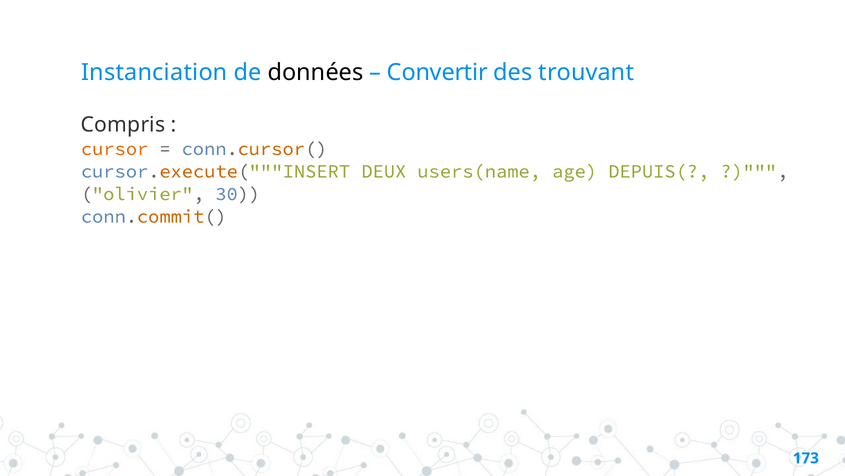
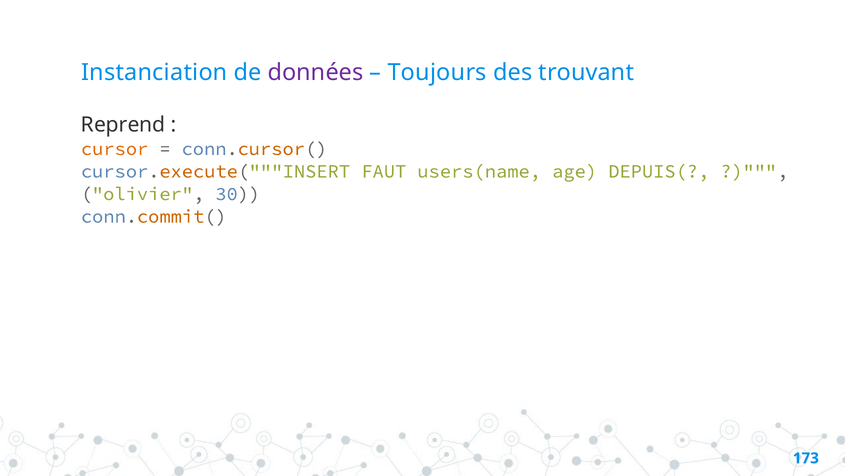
données colour: black -> purple
Convertir: Convertir -> Toujours
Compris: Compris -> Reprend
DEUX: DEUX -> FAUT
